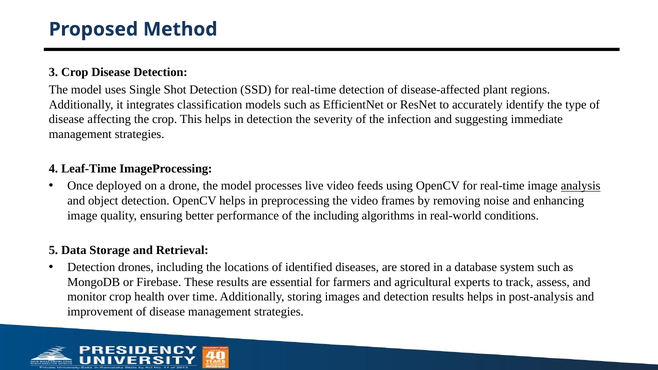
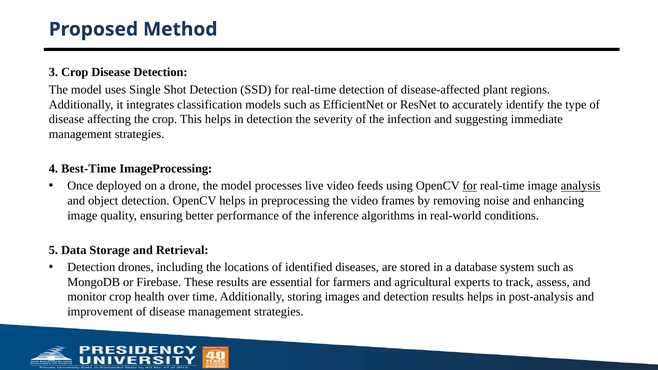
Leaf-Time: Leaf-Time -> Best-Time
for at (470, 186) underline: none -> present
the including: including -> inference
